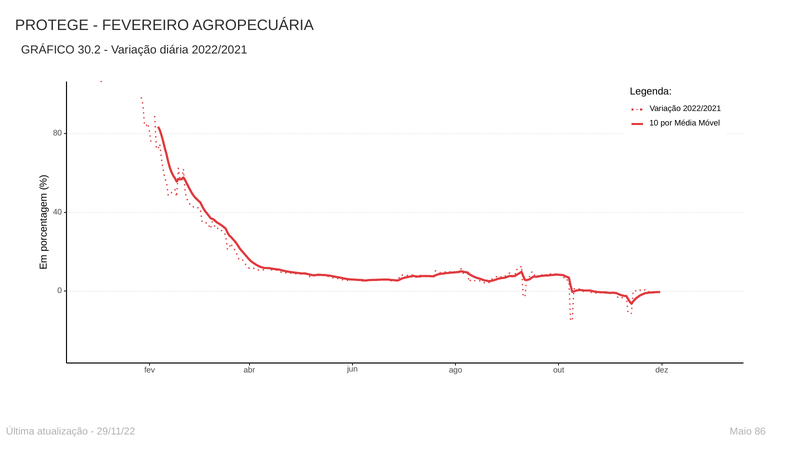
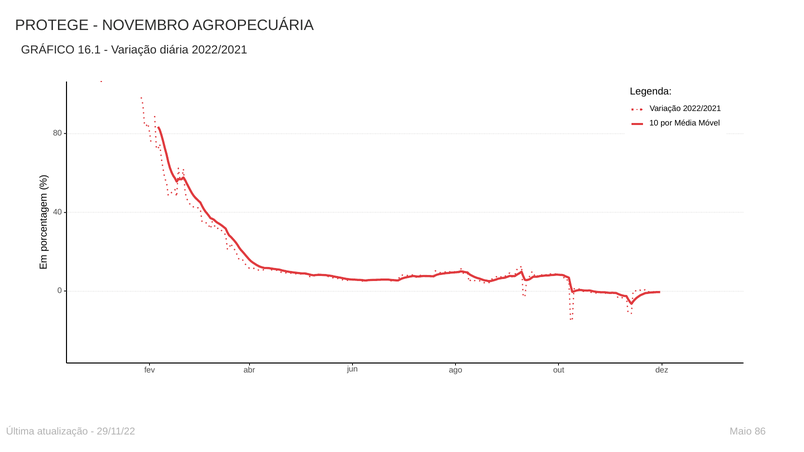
FEVEREIRO: FEVEREIRO -> NOVEMBRO
30.2: 30.2 -> 16.1
